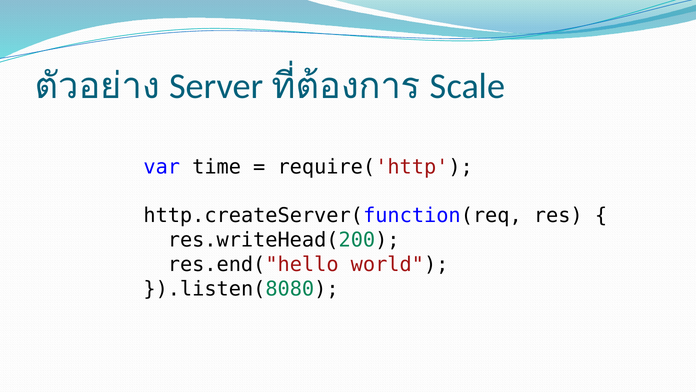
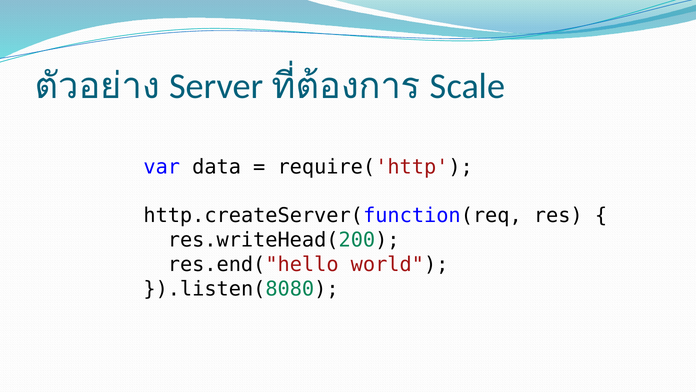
time: time -> data
